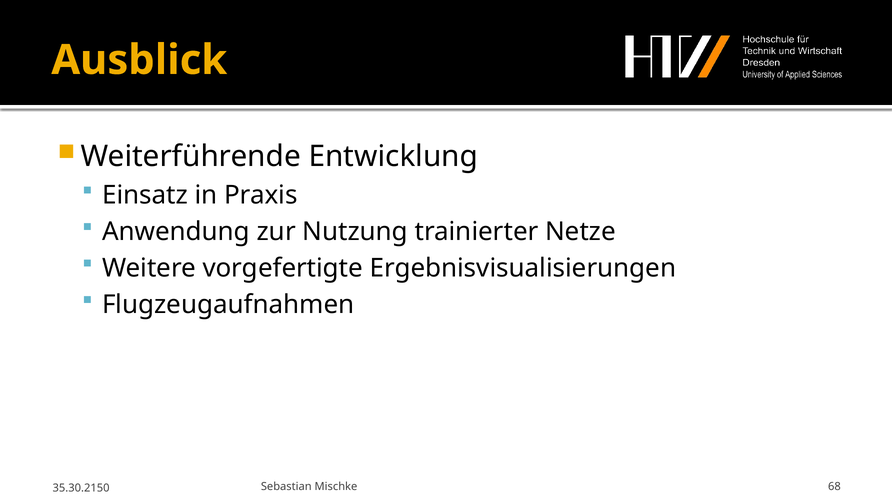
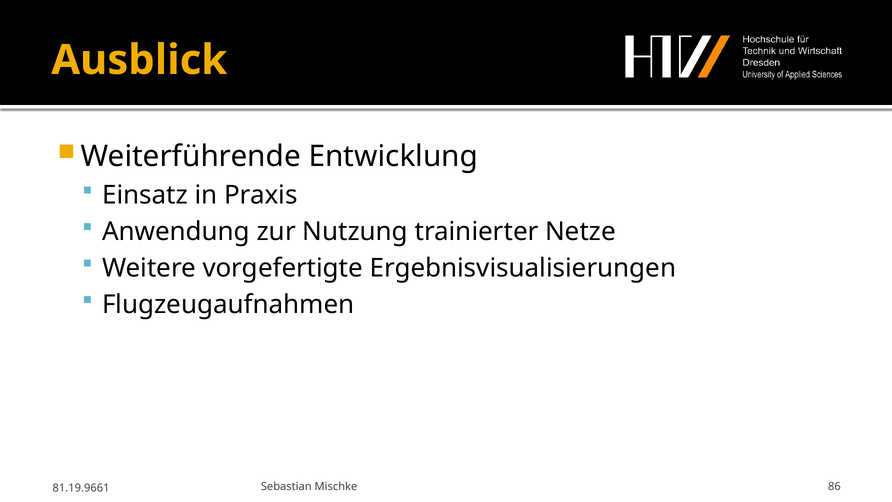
68: 68 -> 86
35.30.2150: 35.30.2150 -> 81.19.9661
